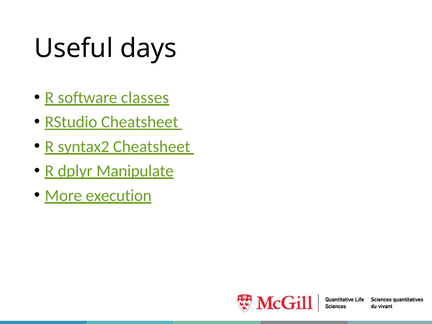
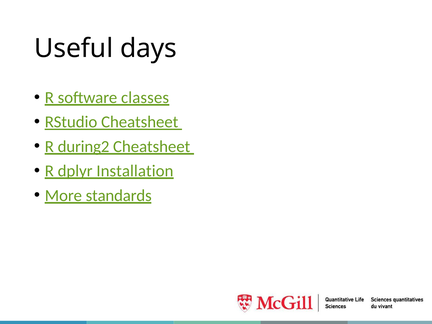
syntax2: syntax2 -> during2
Manipulate: Manipulate -> Installation
execution: execution -> standards
